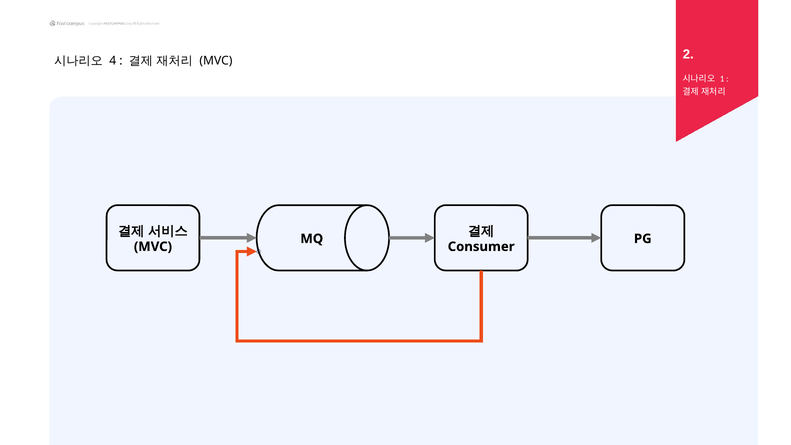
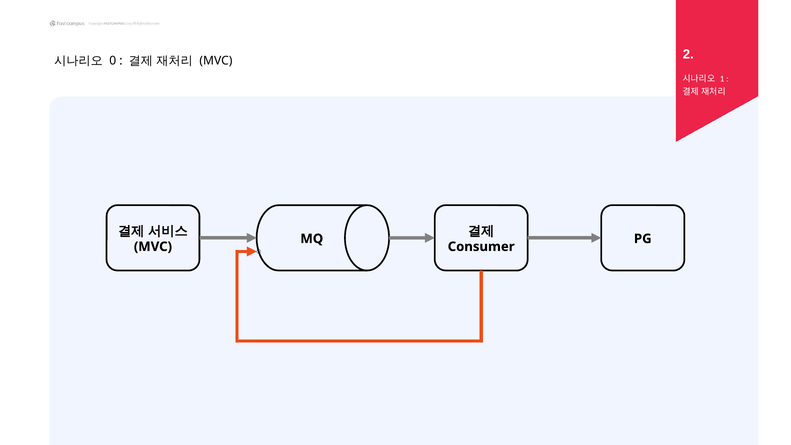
4: 4 -> 0
